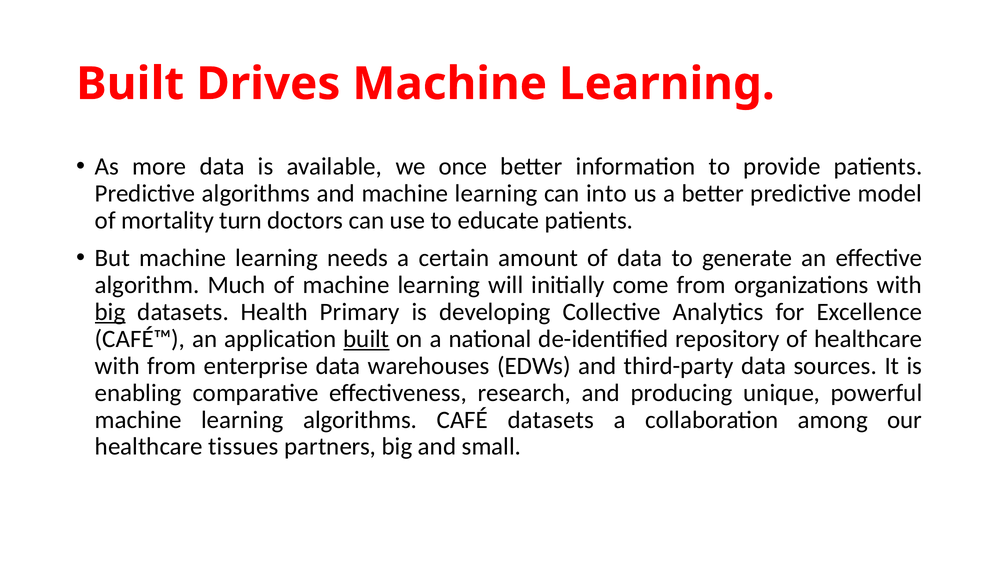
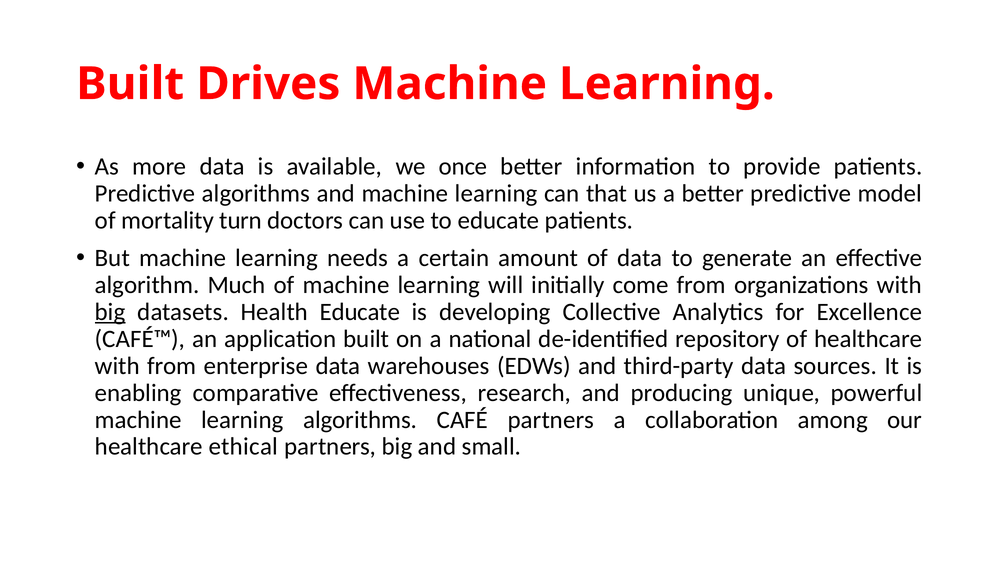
into: into -> that
Health Primary: Primary -> Educate
built at (366, 339) underline: present -> none
CAFÉ datasets: datasets -> partners
tissues: tissues -> ethical
